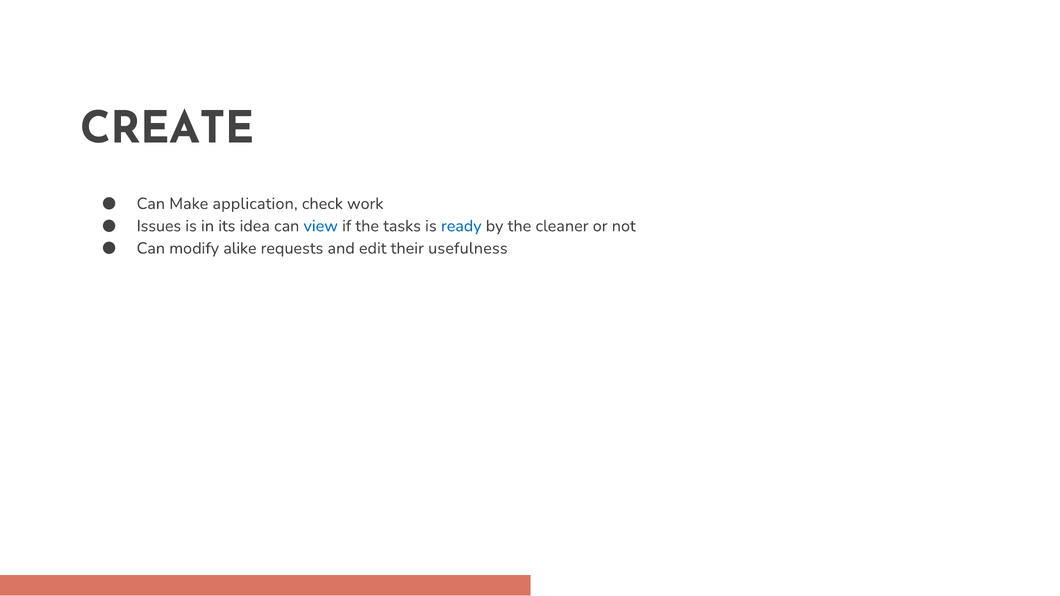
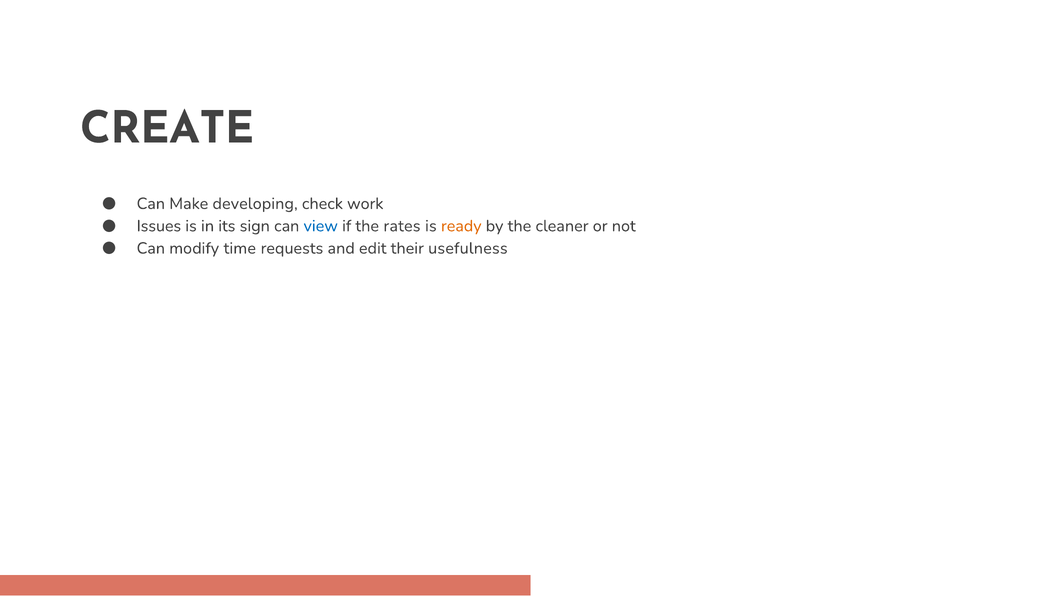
application: application -> developing
idea: idea -> sign
tasks: tasks -> rates
ready colour: blue -> orange
alike: alike -> time
